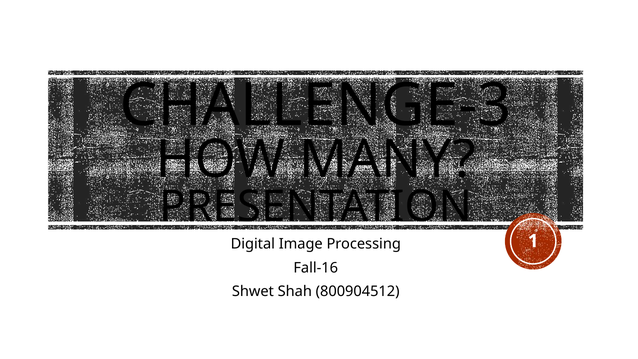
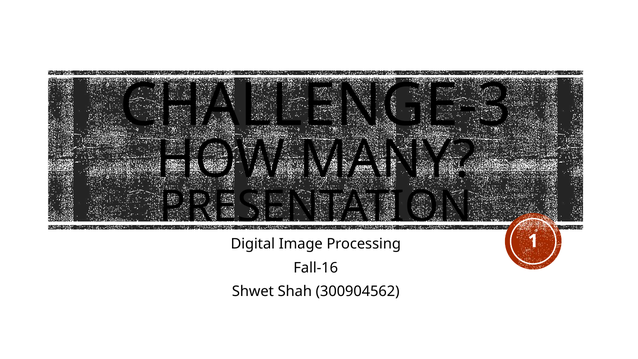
800904512: 800904512 -> 300904562
